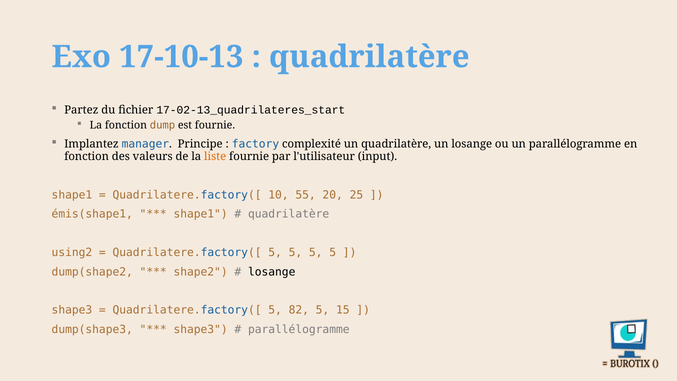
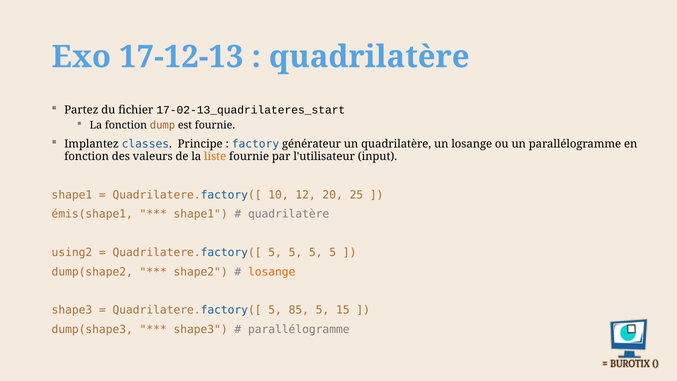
17-10-13: 17-10-13 -> 17-12-13
manager: manager -> classes
complexité: complexité -> générateur
55: 55 -> 12
losange at (272, 272) colour: black -> orange
82: 82 -> 85
